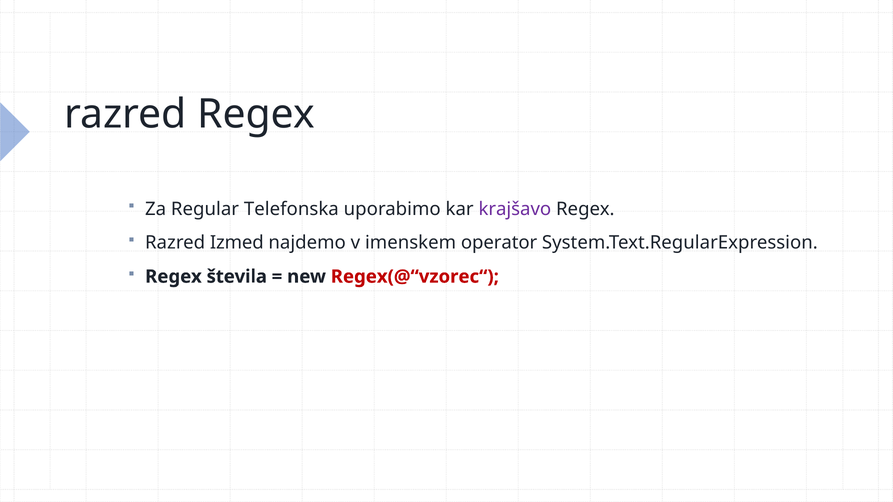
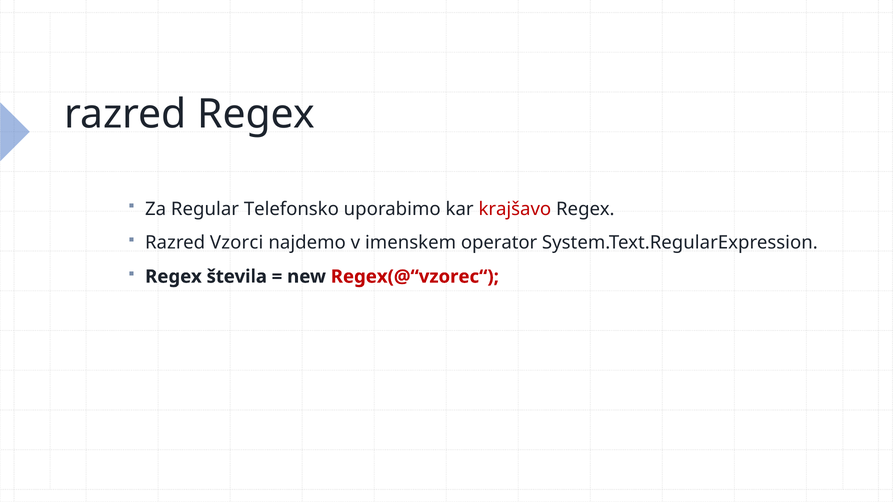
Telefonska: Telefonska -> Telefonsko
krajšavo colour: purple -> red
Izmed: Izmed -> Vzorci
